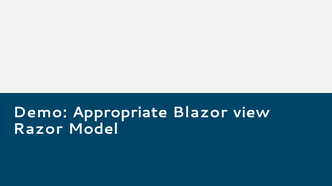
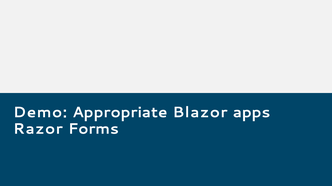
view: view -> apps
Model: Model -> Forms
